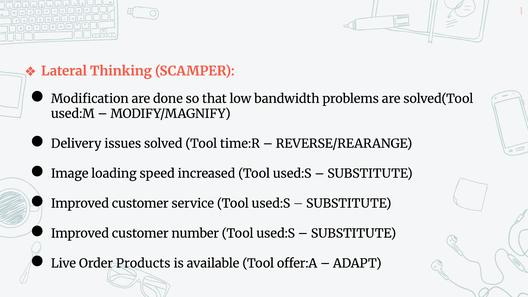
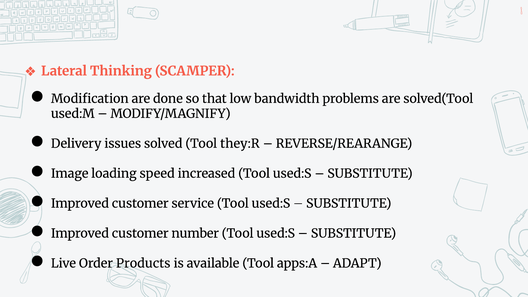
time:R: time:R -> they:R
offer:A: offer:A -> apps:A
